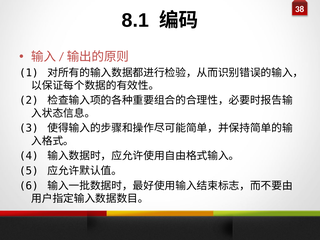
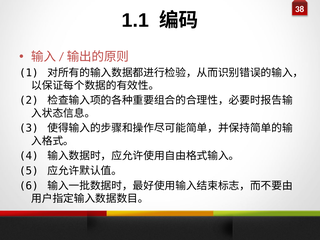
8.1: 8.1 -> 1.1
